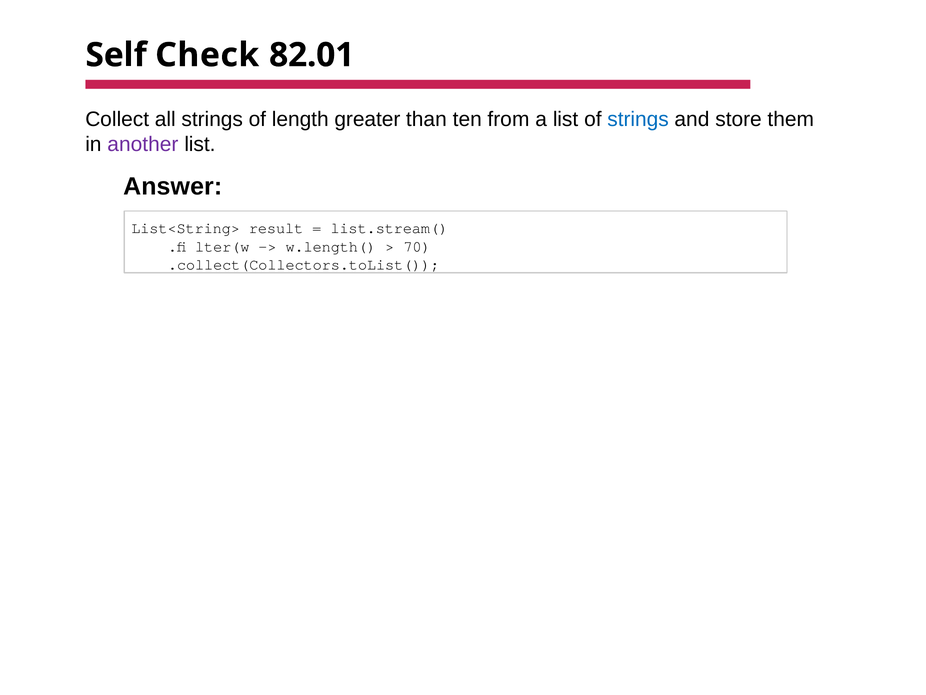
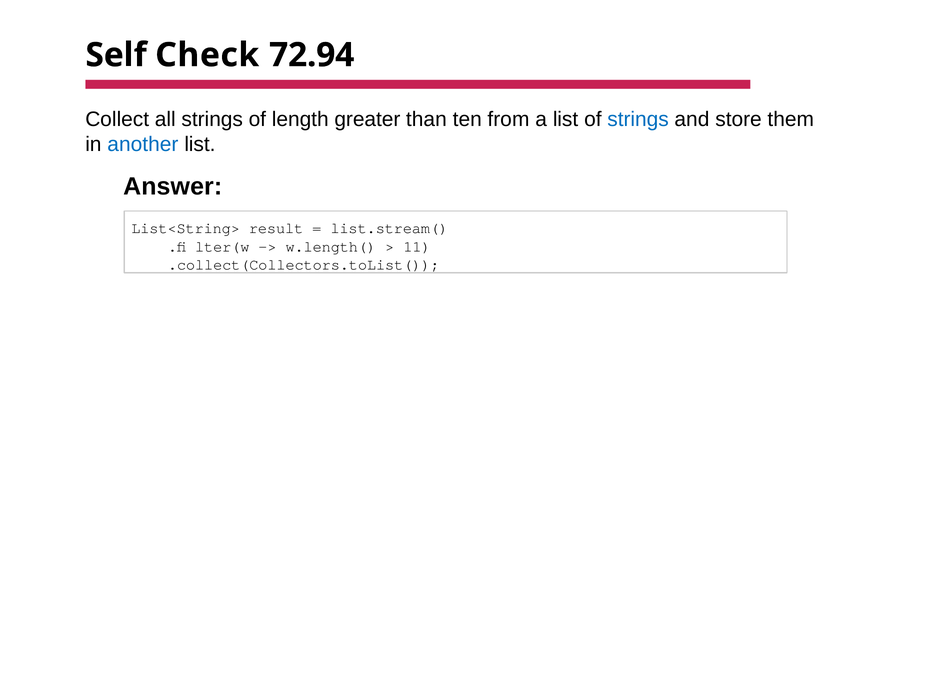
82.01: 82.01 -> 72.94
another colour: purple -> blue
70: 70 -> 11
